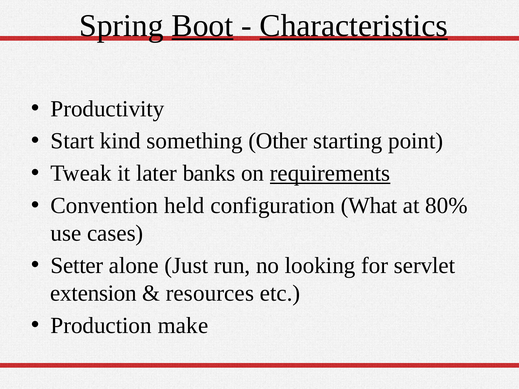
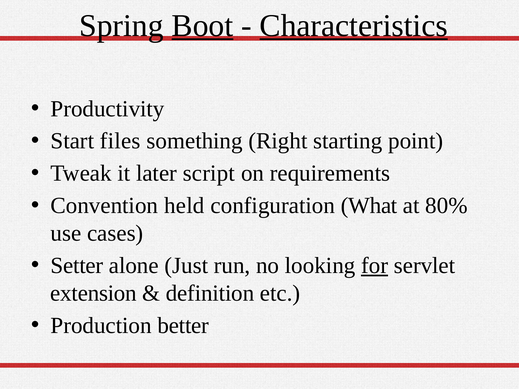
kind: kind -> files
Other: Other -> Right
banks: banks -> script
requirements underline: present -> none
for underline: none -> present
resources: resources -> definition
make: make -> better
